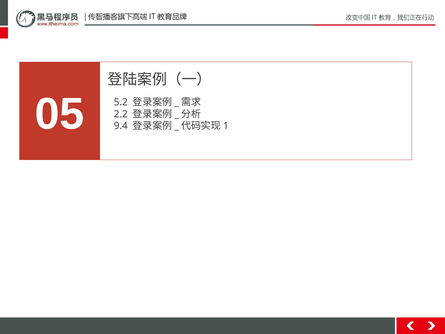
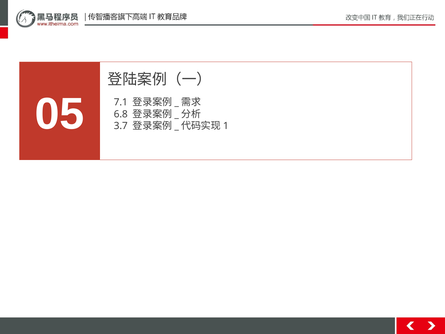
5.2: 5.2 -> 7.1
2.2: 2.2 -> 6.8
9.4: 9.4 -> 3.7
